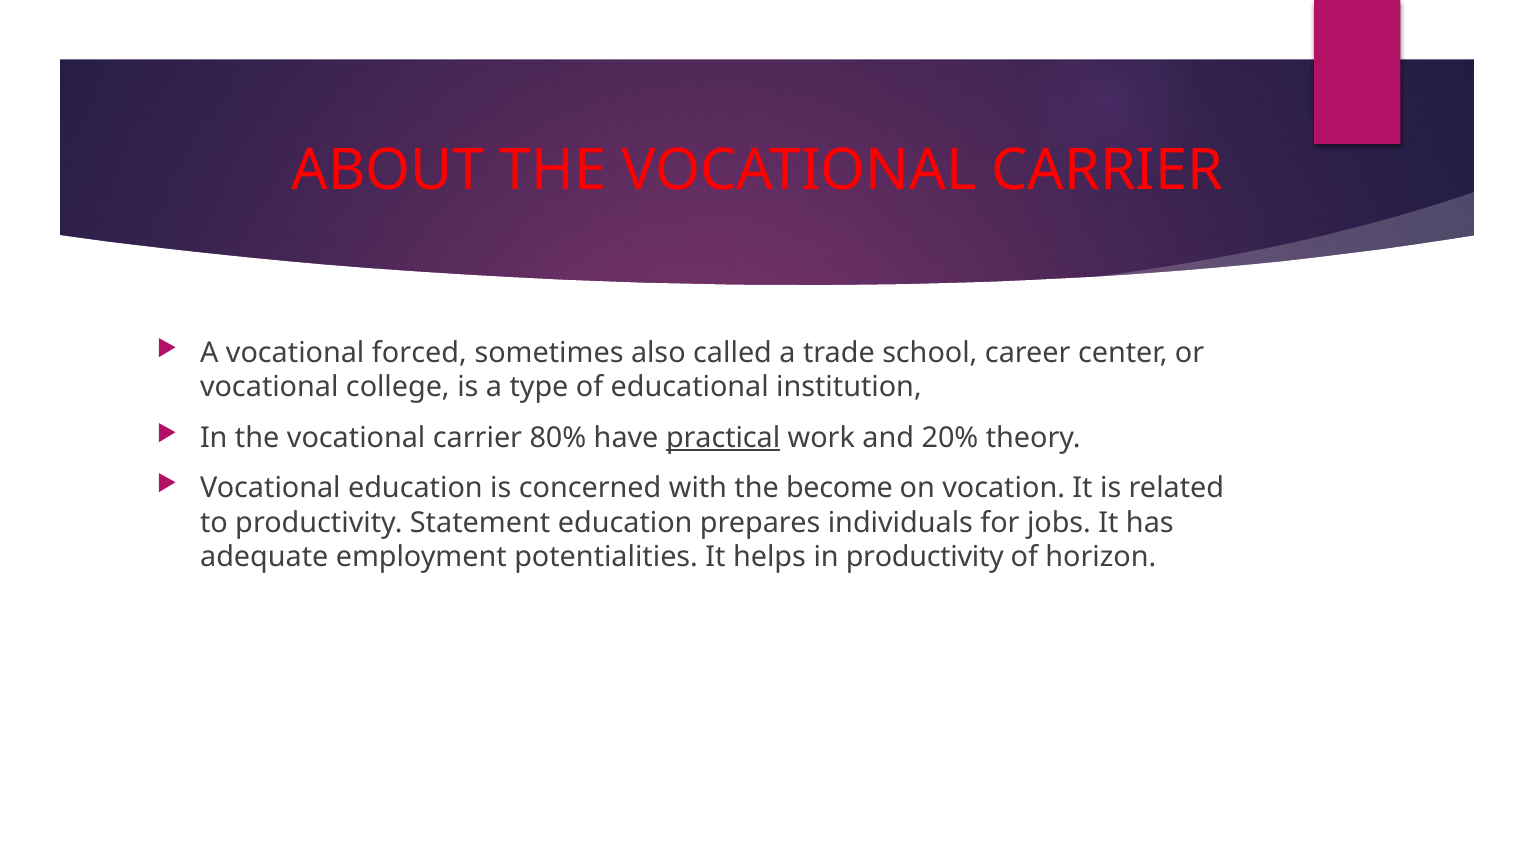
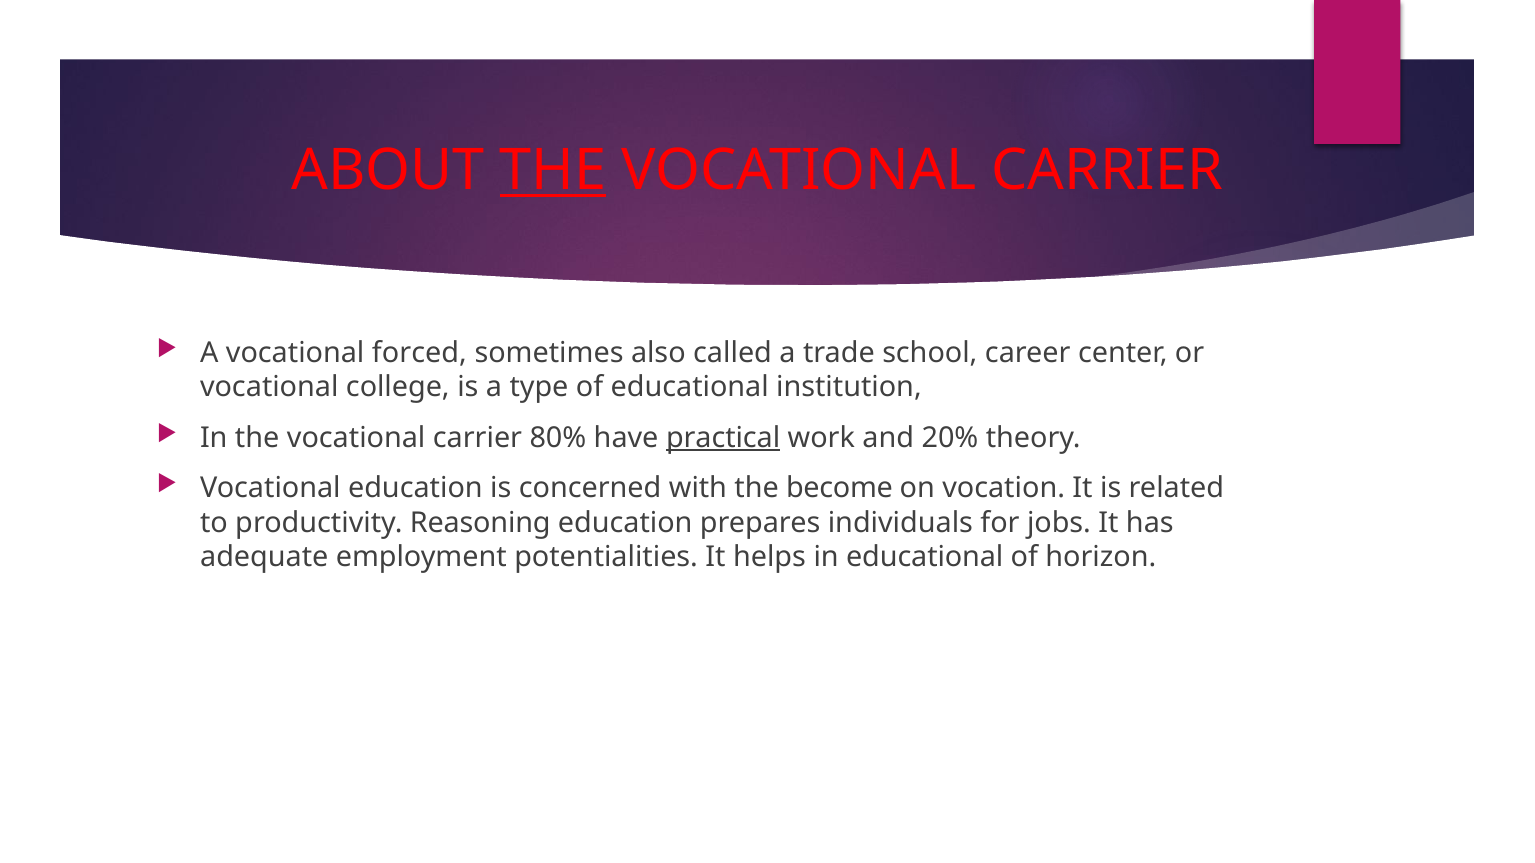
THE at (553, 171) underline: none -> present
Statement: Statement -> Reasoning
in productivity: productivity -> educational
